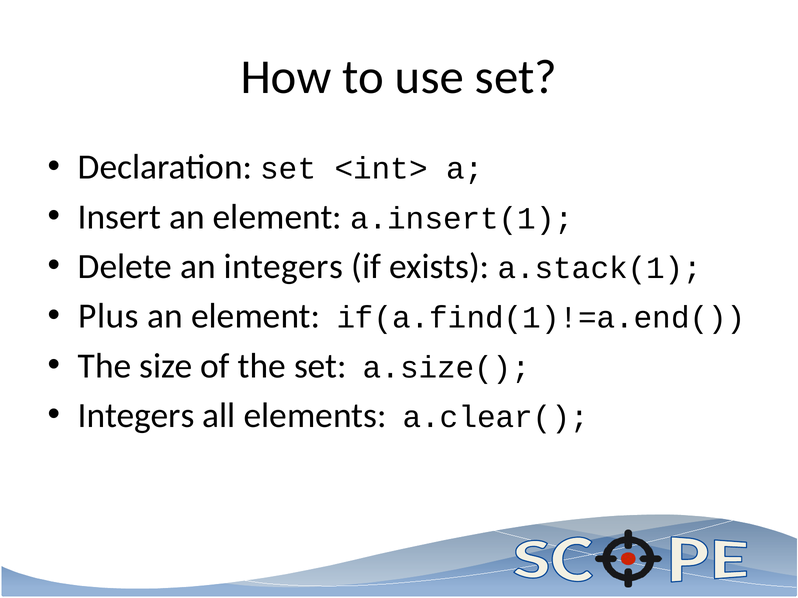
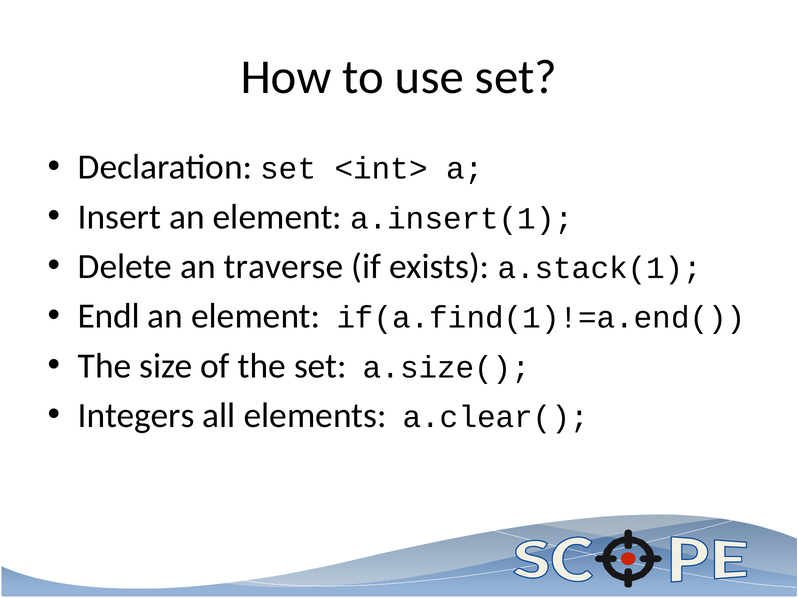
an integers: integers -> traverse
Plus: Plus -> Endl
